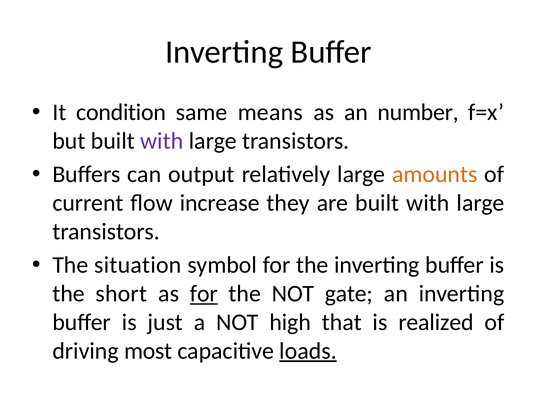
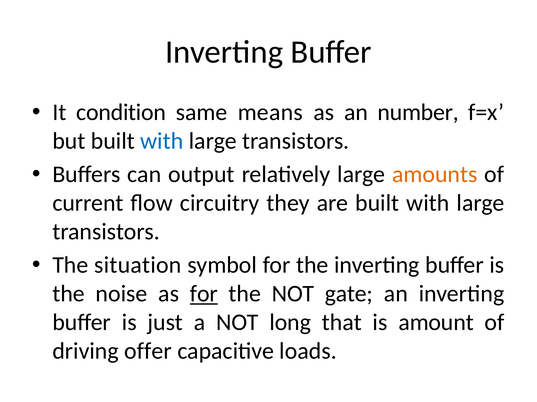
with at (162, 141) colour: purple -> blue
increase: increase -> circuitry
short: short -> noise
high: high -> long
realized: realized -> amount
most: most -> offer
loads underline: present -> none
